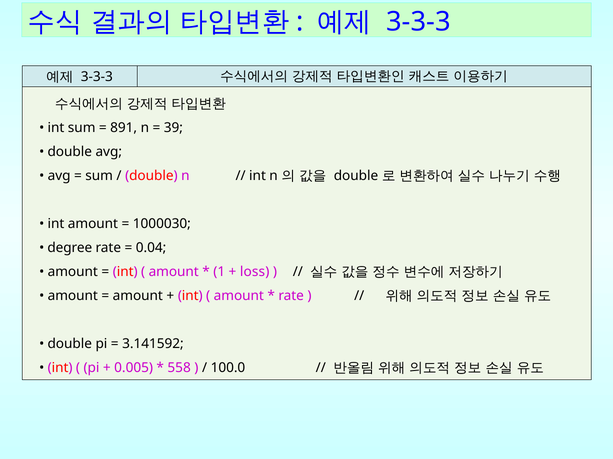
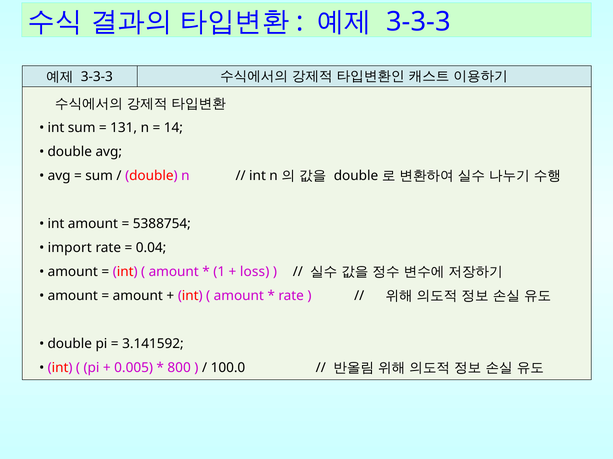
891: 891 -> 131
39: 39 -> 14
1000030: 1000030 -> 5388754
degree: degree -> import
558: 558 -> 800
